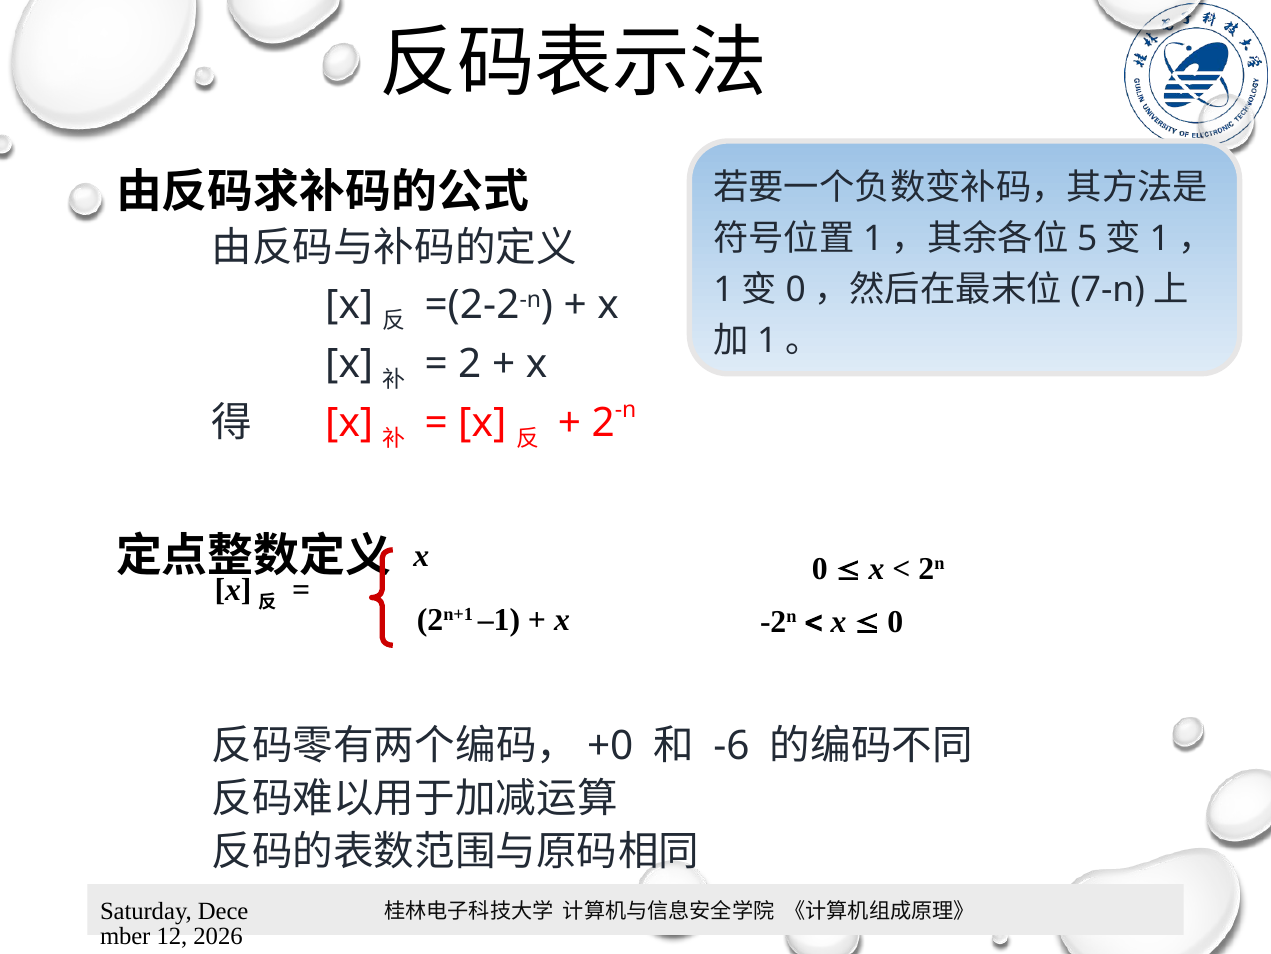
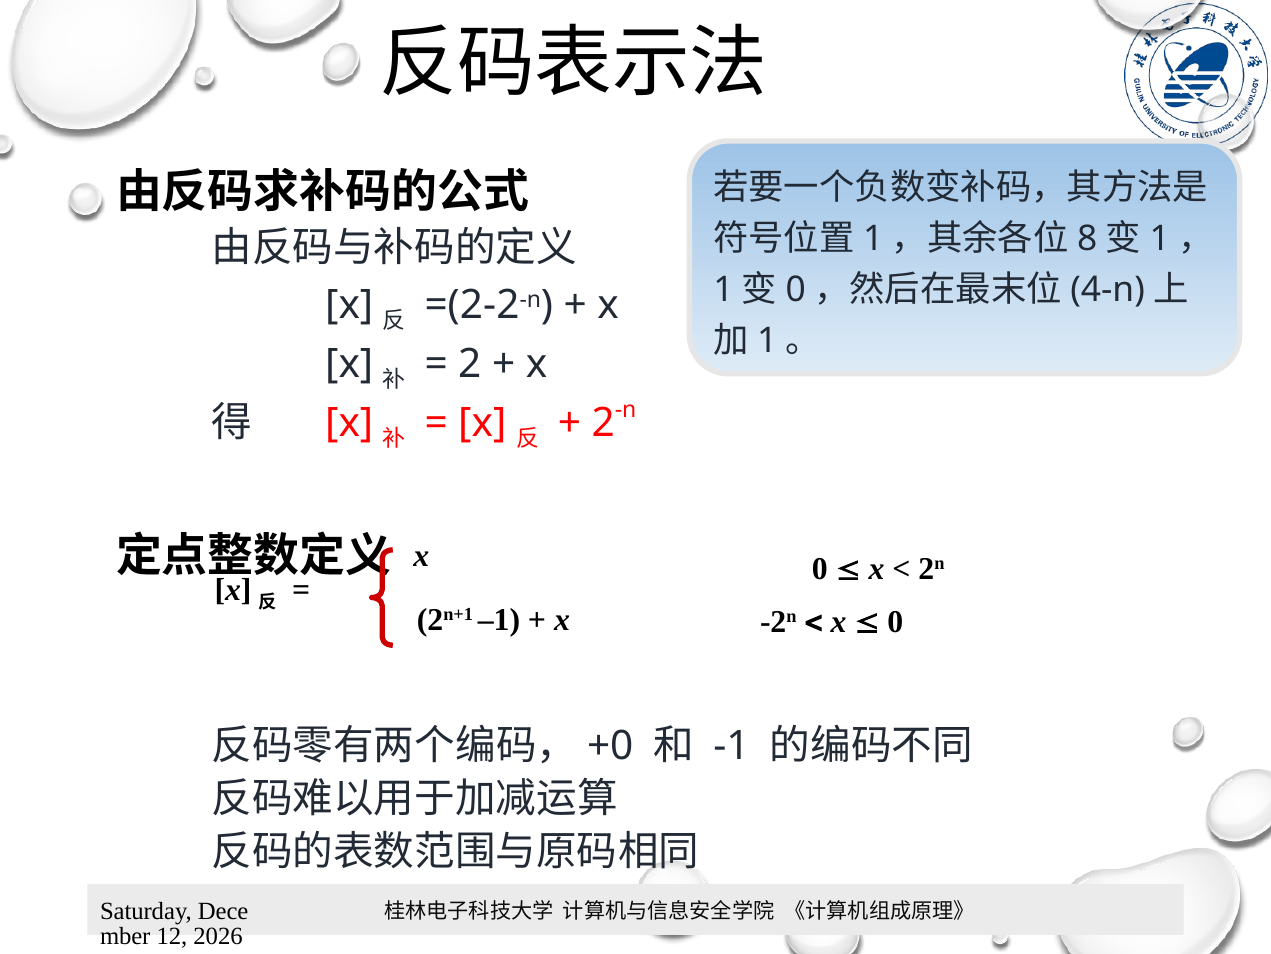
5: 5 -> 8
7-n: 7-n -> 4-n
-6: -6 -> -1
